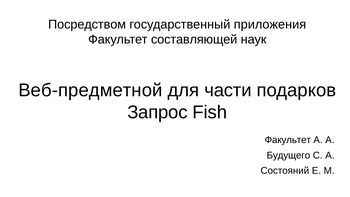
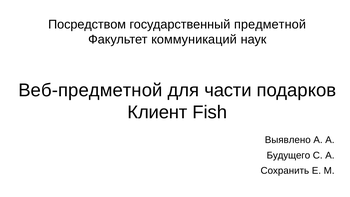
приложения: приложения -> предметной
составляющей: составляющей -> коммуникаций
Запрос: Запрос -> Клиент
Факультет at (288, 140): Факультет -> Выявлено
Состояний: Состояний -> Сохранить
